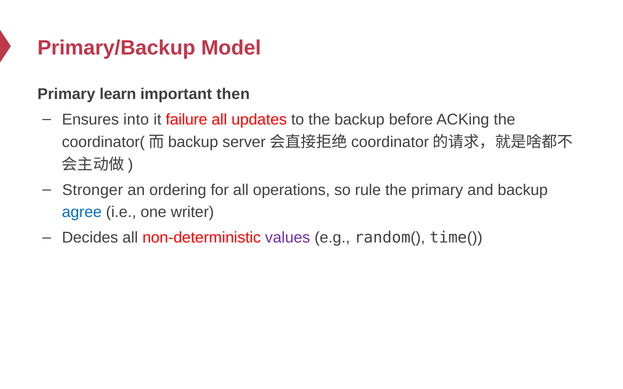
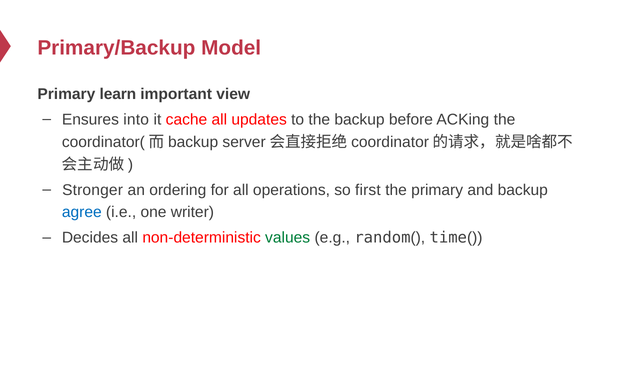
then: then -> view
failure: failure -> cache
rule: rule -> first
values colour: purple -> green
